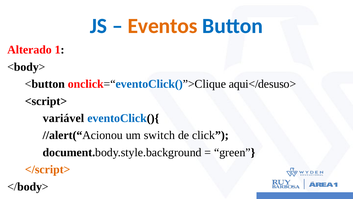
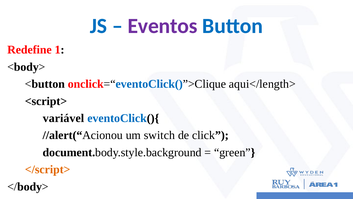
Eventos colour: orange -> purple
Alterado: Alterado -> Redefine
aqui</desuso>: aqui</desuso> -> aqui</length>
